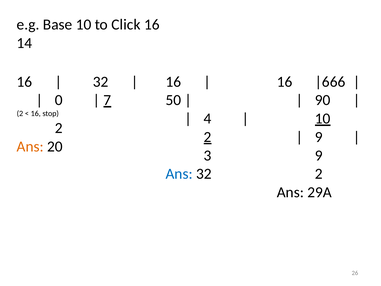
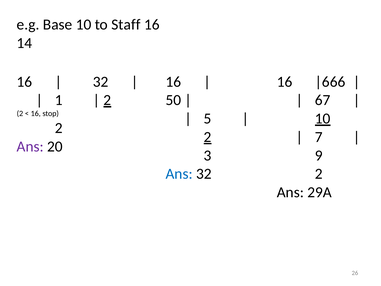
Click: Click -> Staff
0: 0 -> 1
7 at (107, 100): 7 -> 2
90: 90 -> 67
4: 4 -> 5
9 at (319, 137): 9 -> 7
Ans at (30, 146) colour: orange -> purple
